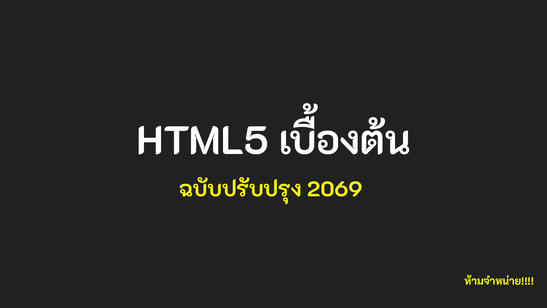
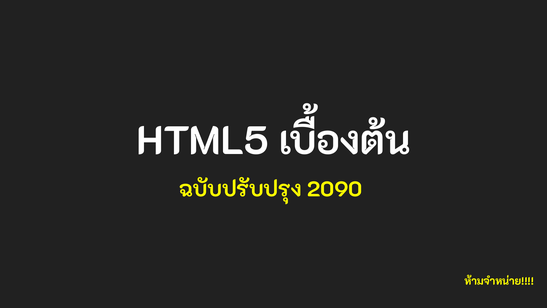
2069: 2069 -> 2090
